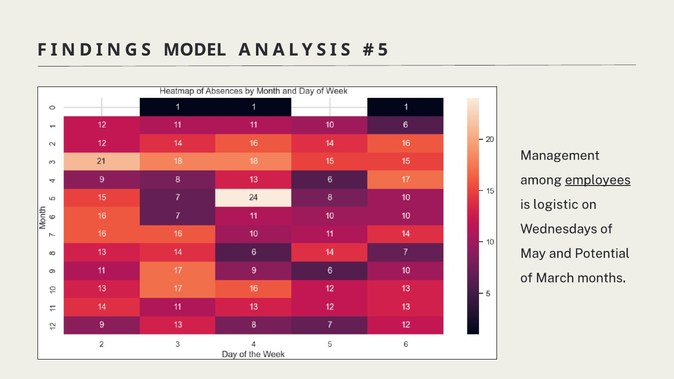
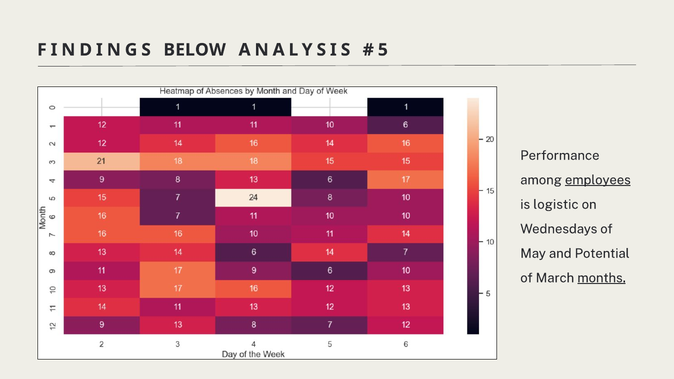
MODEL: MODEL -> BELOW
Management: Management -> Performance
months underline: none -> present
